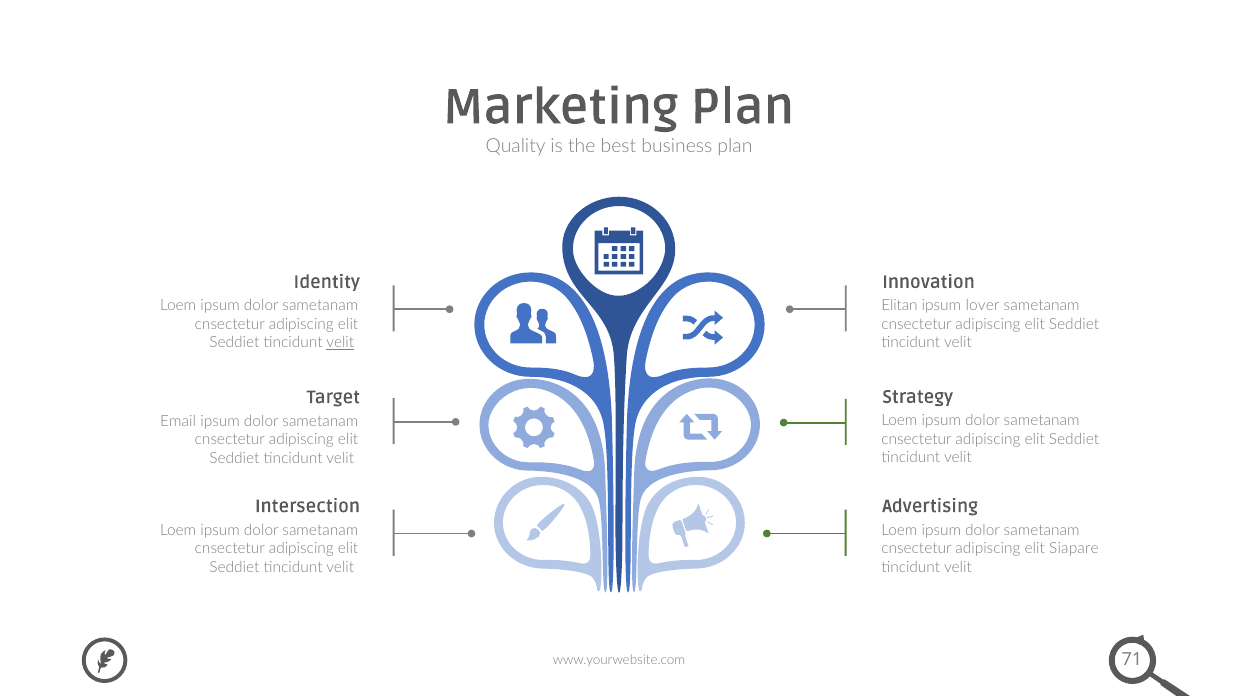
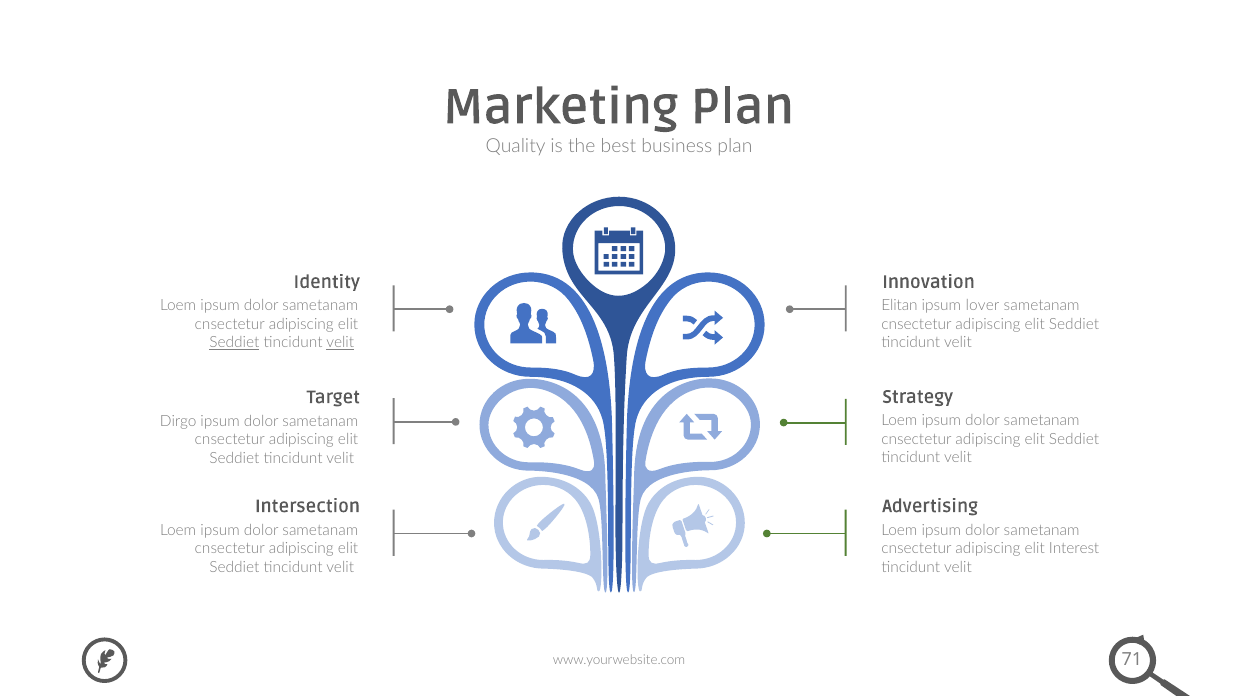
Seddiet at (234, 343) underline: none -> present
Email: Email -> Dirgo
Siapare: Siapare -> Interest
